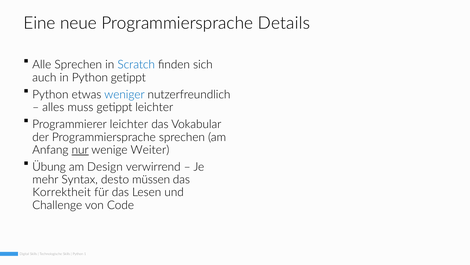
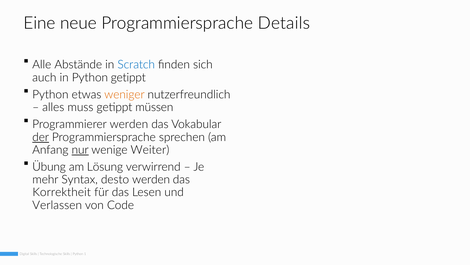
Alle Sprechen: Sprechen -> Abstände
weniger colour: blue -> orange
getippt leichter: leichter -> müssen
Programmierer leichter: leichter -> werden
der underline: none -> present
Design: Design -> Lösung
desto müssen: müssen -> werden
Challenge: Challenge -> Verlassen
